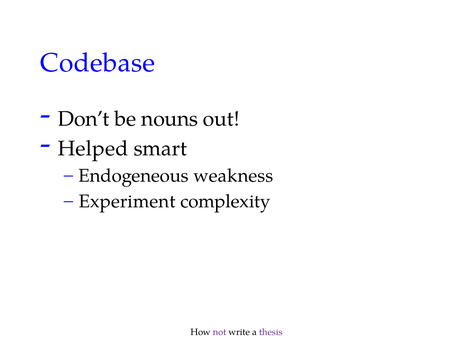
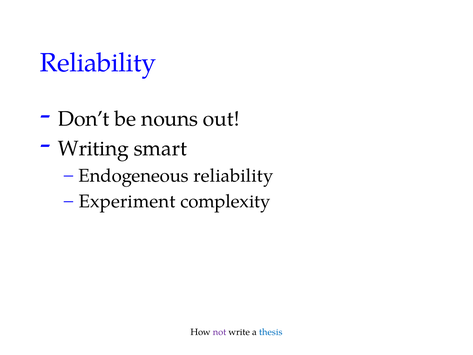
Codebase at (98, 63): Codebase -> Reliability
Helped: Helped -> Writing
Endogeneous weakness: weakness -> reliability
thesis colour: purple -> blue
